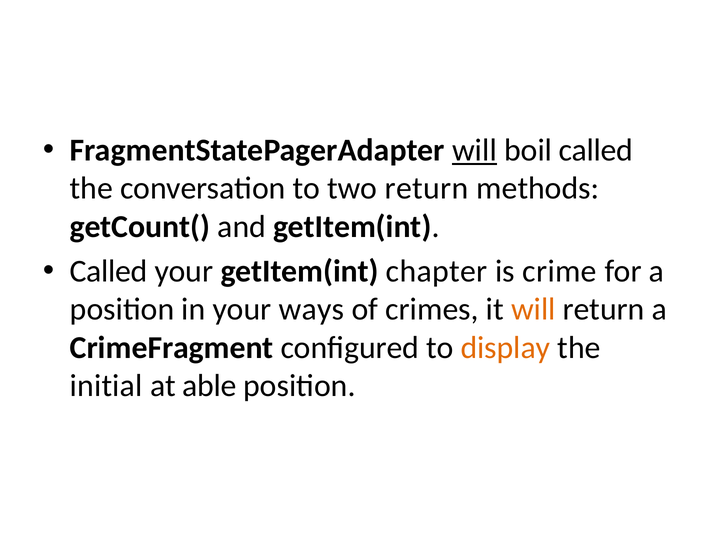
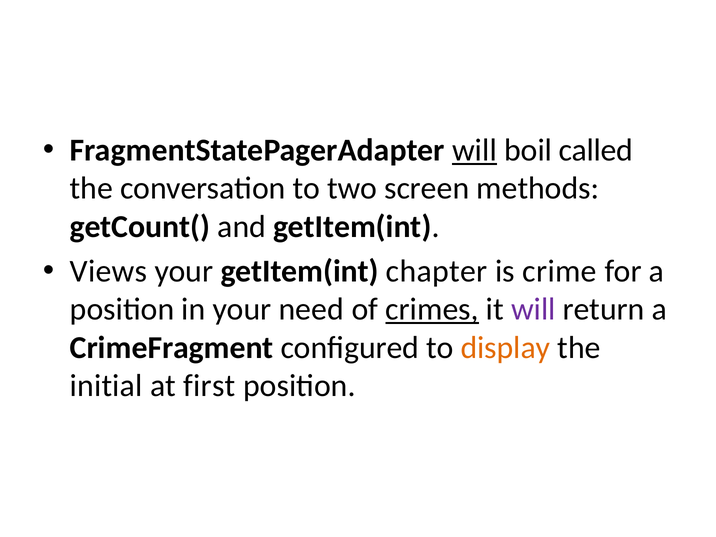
two return: return -> screen
Called at (109, 271): Called -> Views
ways: ways -> need
crimes underline: none -> present
will at (533, 309) colour: orange -> purple
able: able -> first
